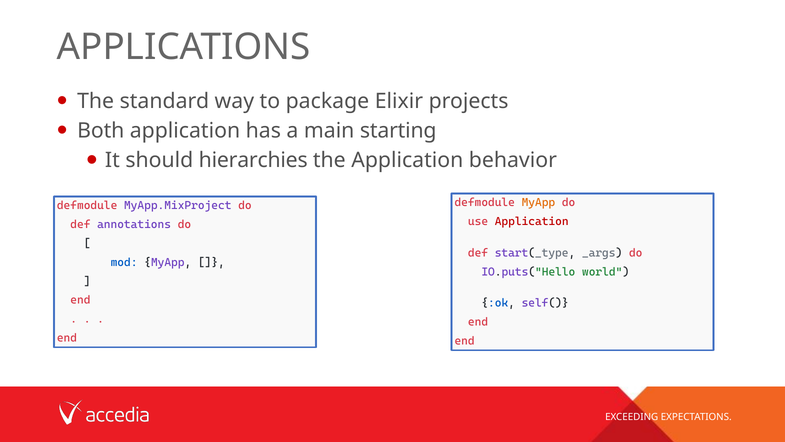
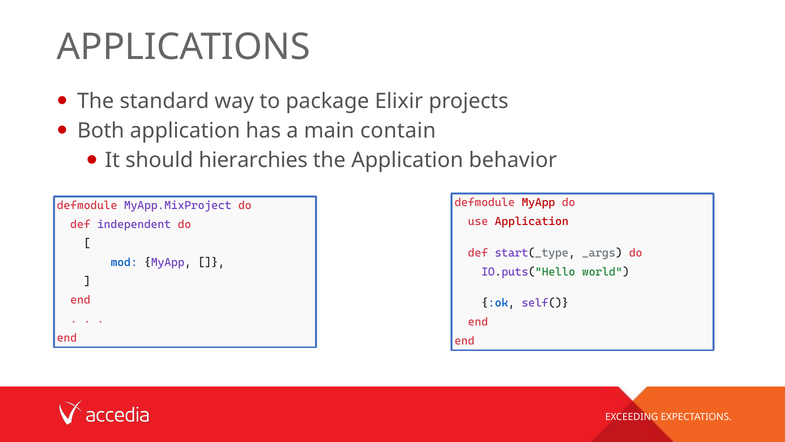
starting: starting -> contain
MyApp at (538, 202) colour: orange -> red
annotations: annotations -> independent
